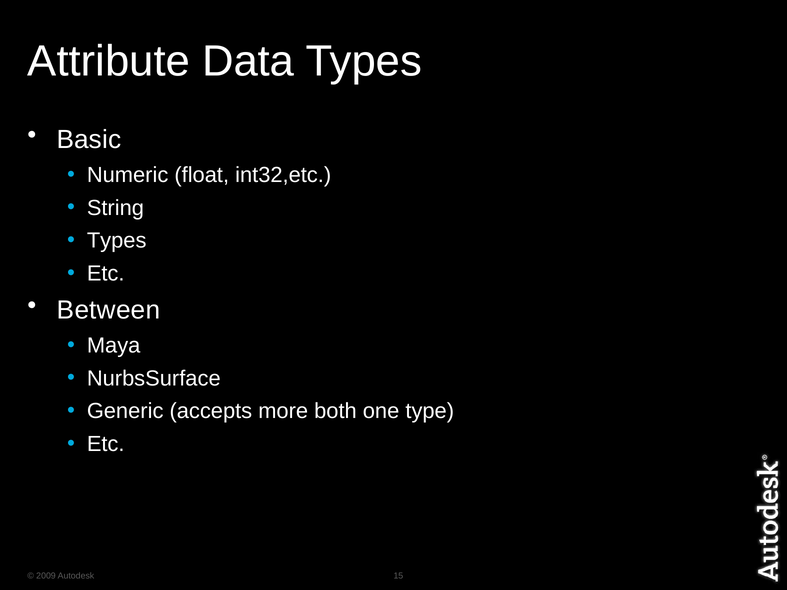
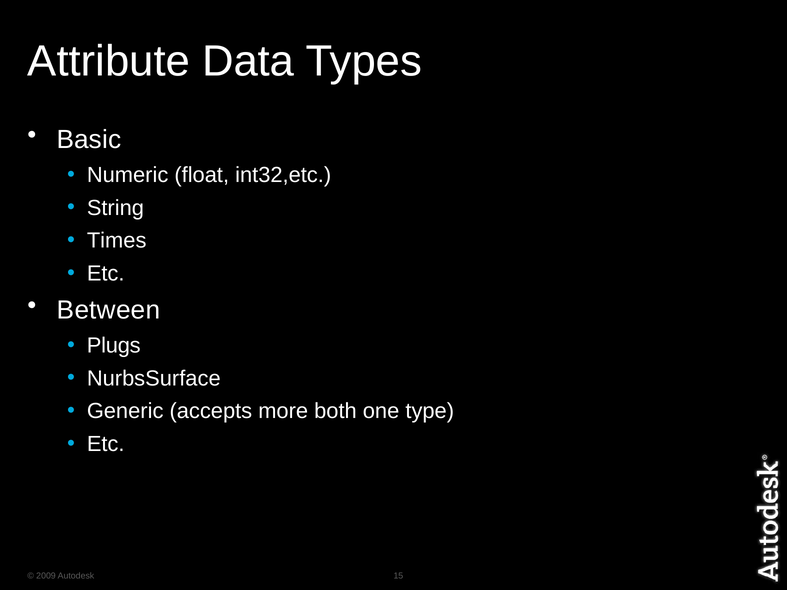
Types at (117, 241): Types -> Times
Maya: Maya -> Plugs
